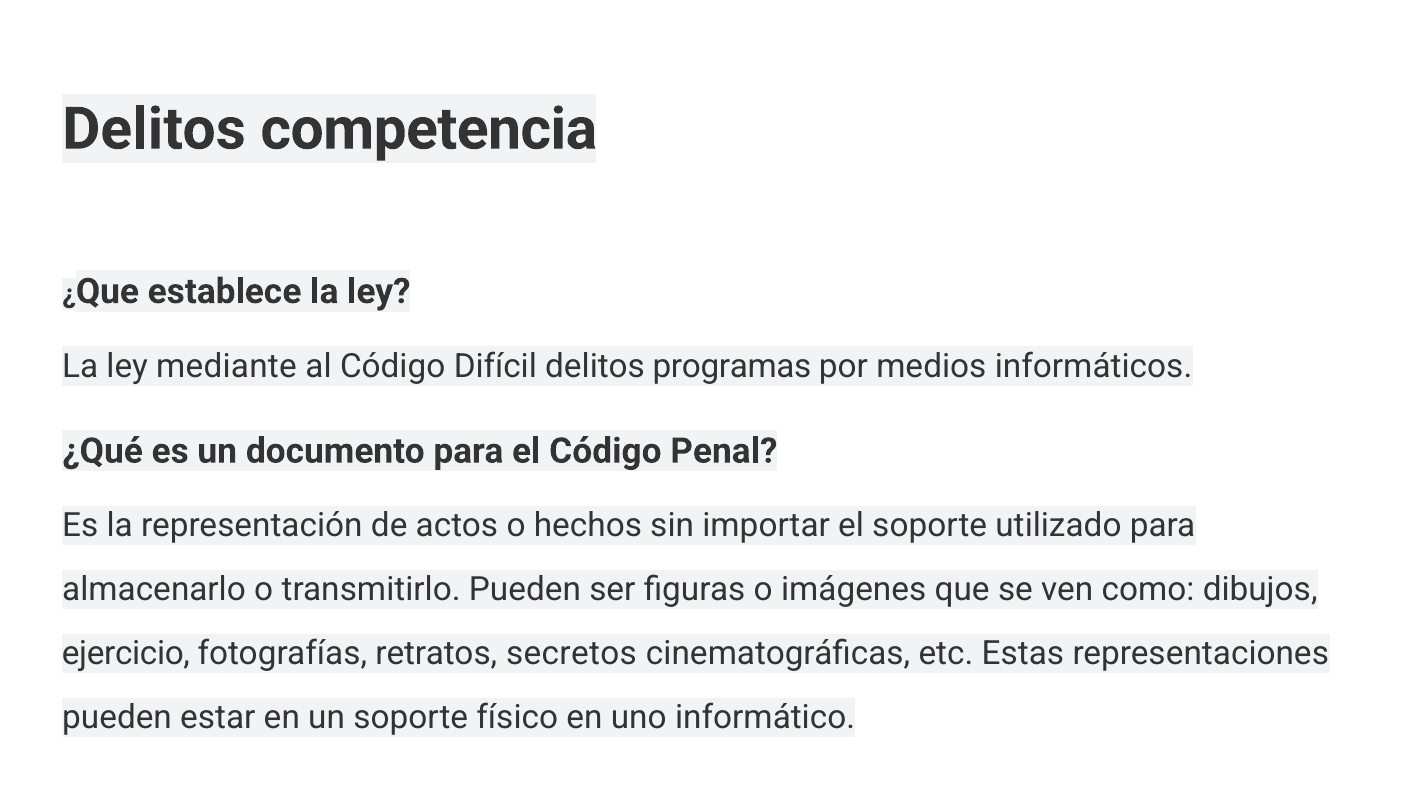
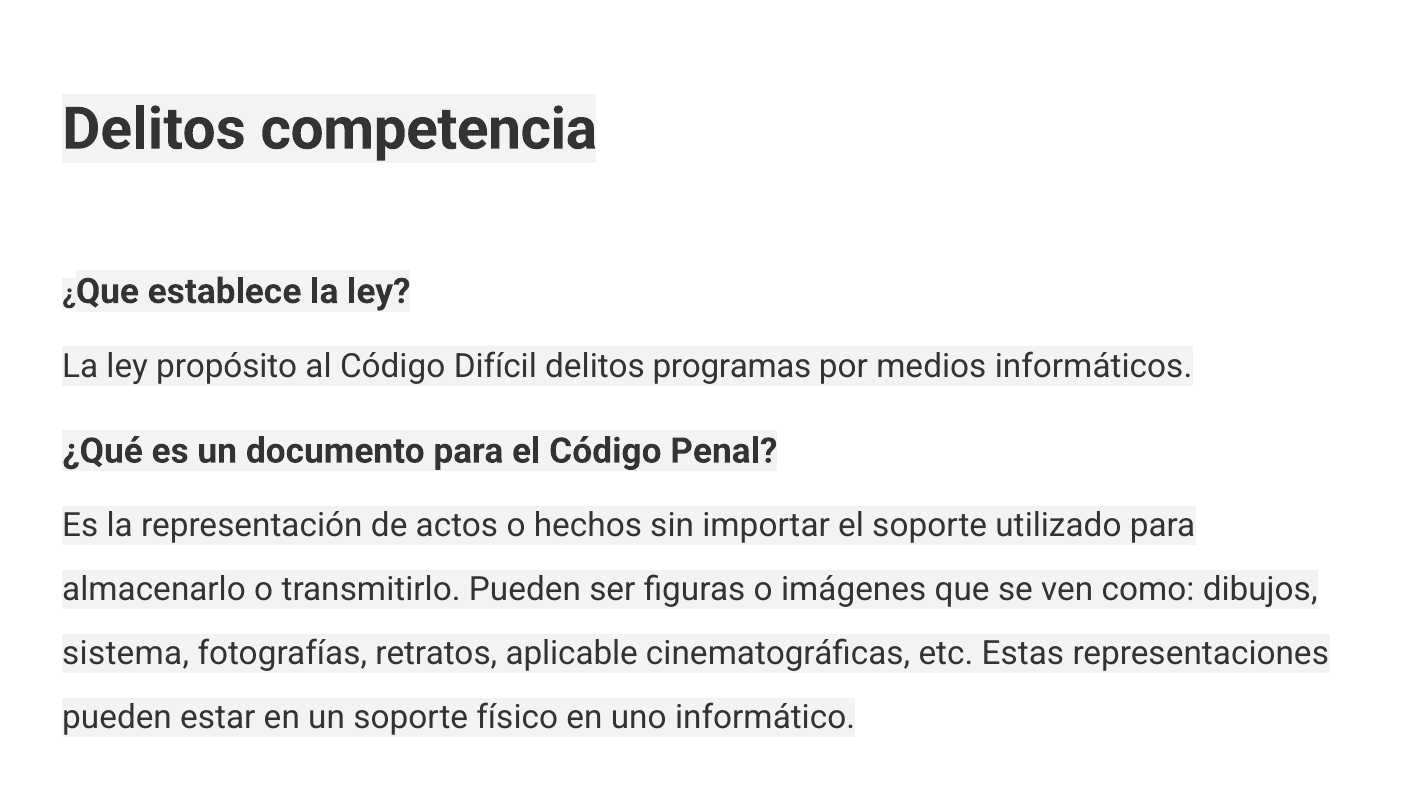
mediante: mediante -> propósito
ejercicio: ejercicio -> sistema
secretos: secretos -> aplicable
